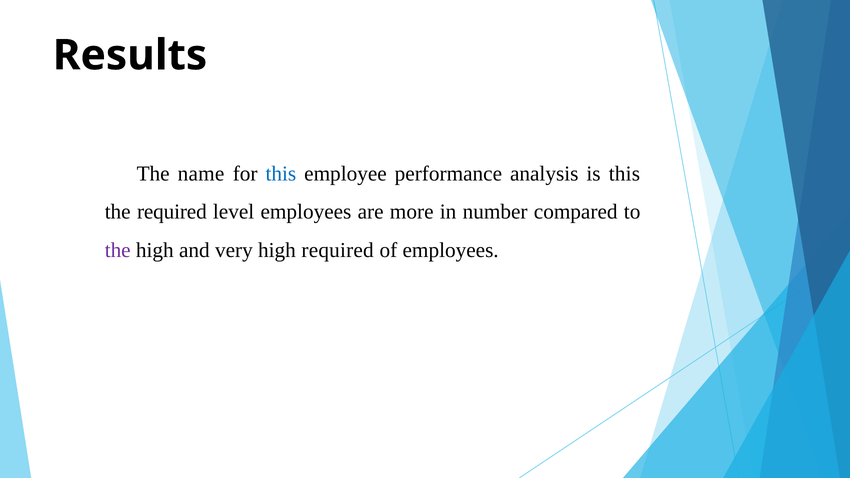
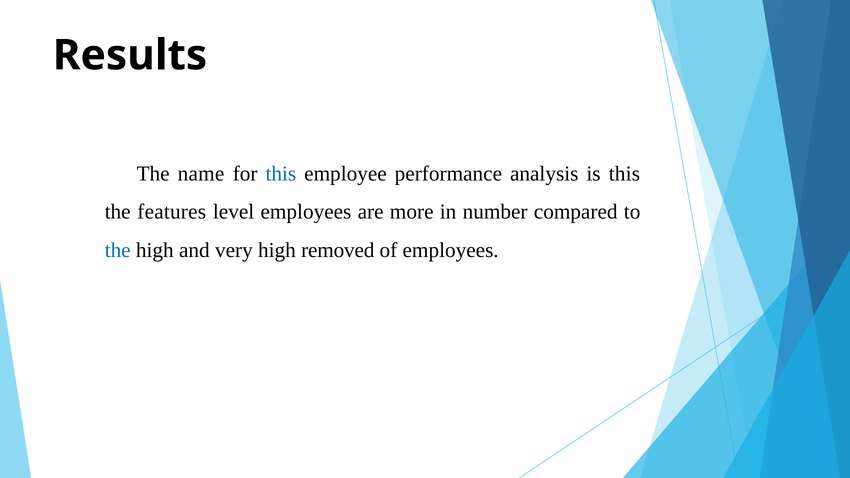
the required: required -> features
the at (118, 250) colour: purple -> blue
high required: required -> removed
